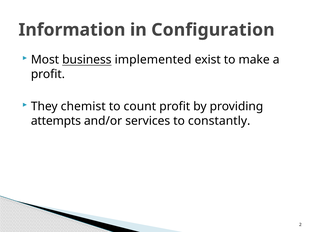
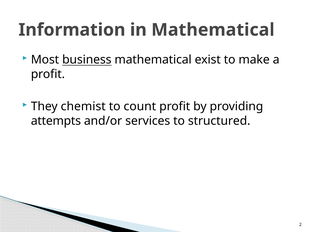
in Configuration: Configuration -> Mathematical
business implemented: implemented -> mathematical
constantly: constantly -> structured
